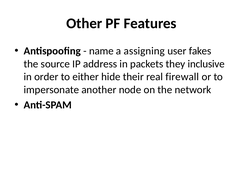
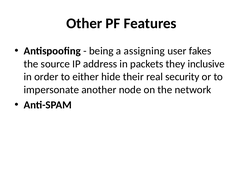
name: name -> being
firewall: firewall -> security
